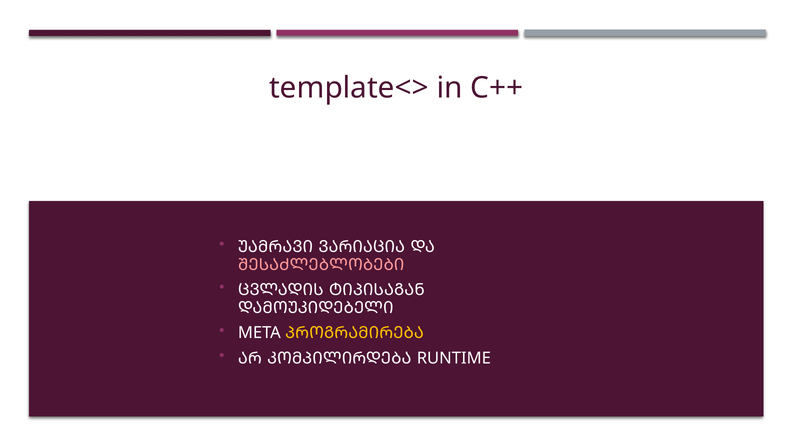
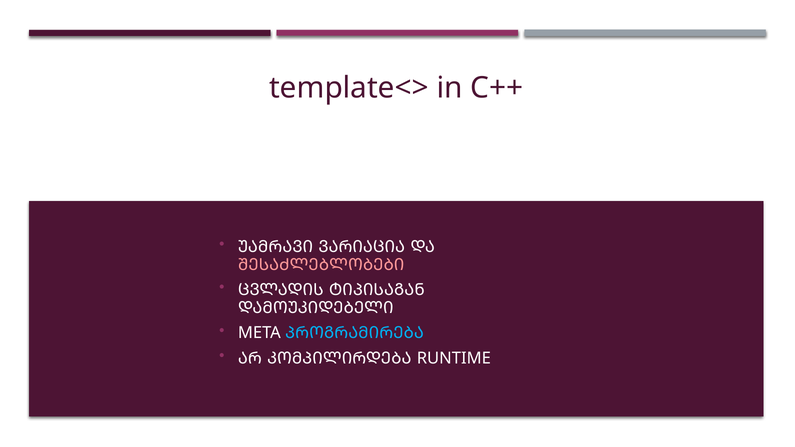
ᲞᲠᲝᲒᲠᲐᲛᲘᲠᲔᲑᲐ colour: yellow -> light blue
